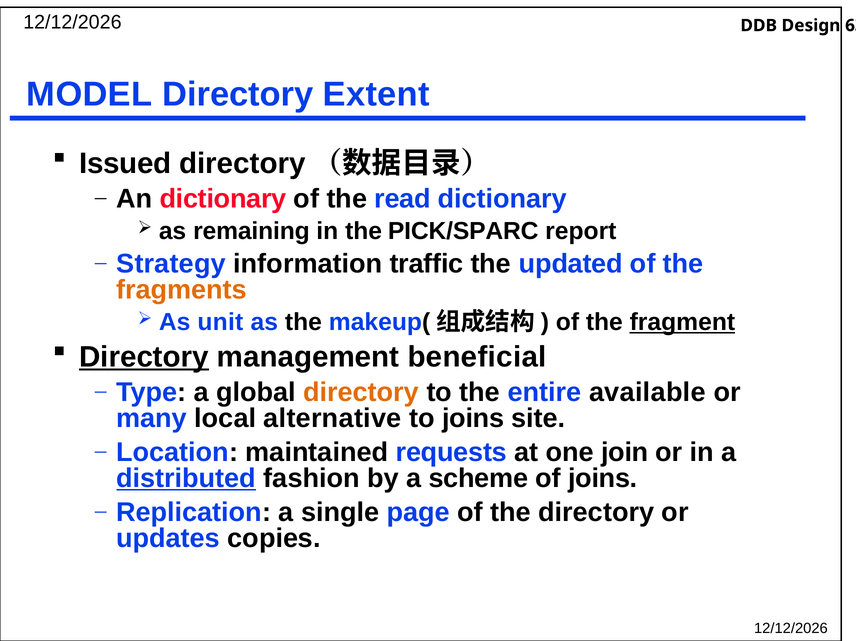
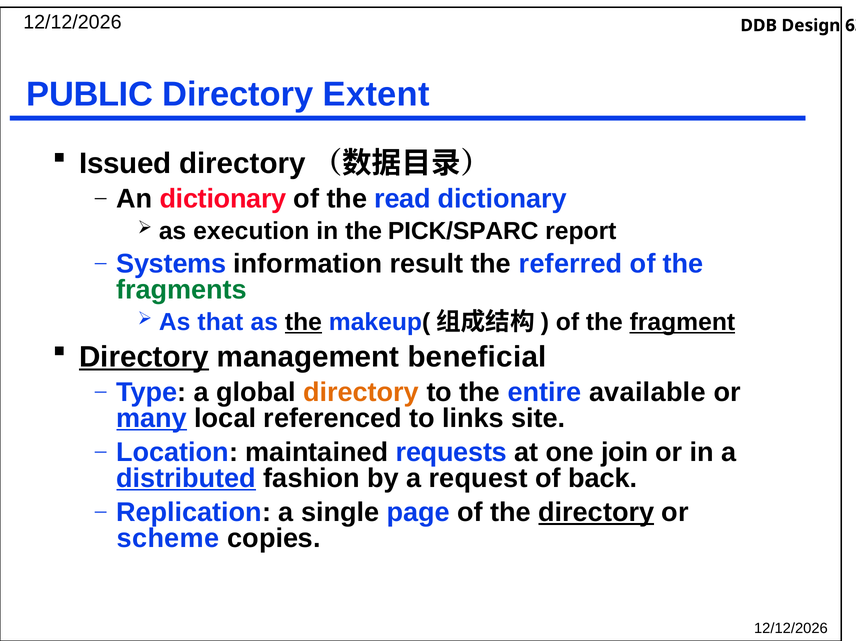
MODEL: MODEL -> PUBLIC
remaining: remaining -> execution
Strategy: Strategy -> Systems
traffic: traffic -> result
updated: updated -> referred
fragments colour: orange -> green
unit: unit -> that
the at (303, 322) underline: none -> present
many underline: none -> present
alternative: alternative -> referenced
to joins: joins -> links
scheme: scheme -> request
of joins: joins -> back
directory at (596, 513) underline: none -> present
updates: updates -> scheme
